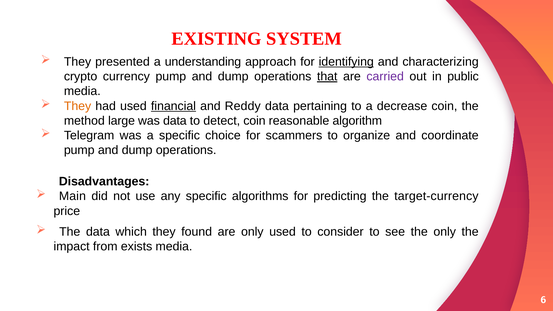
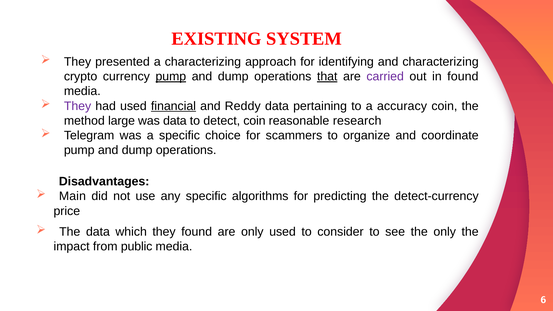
a understanding: understanding -> characterizing
identifying underline: present -> none
pump at (171, 77) underline: none -> present
in public: public -> found
They at (78, 106) colour: orange -> purple
decrease: decrease -> accuracy
algorithm: algorithm -> research
target-currency: target-currency -> detect-currency
exists: exists -> public
